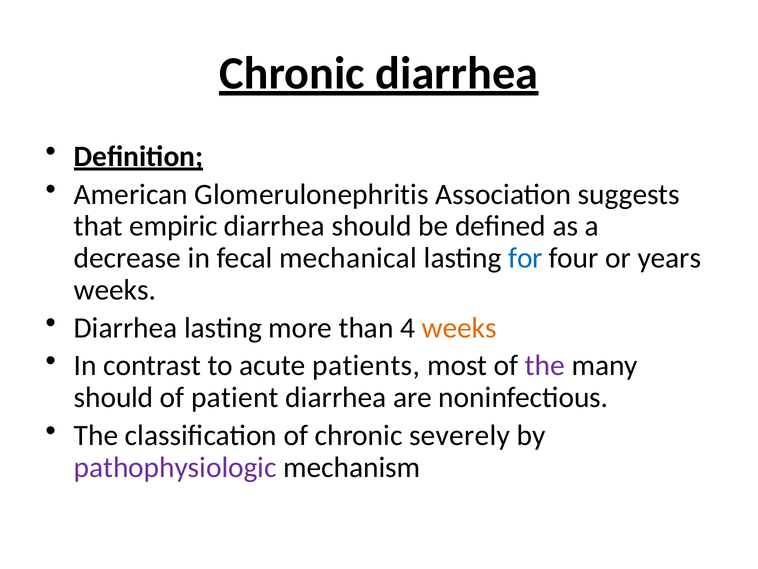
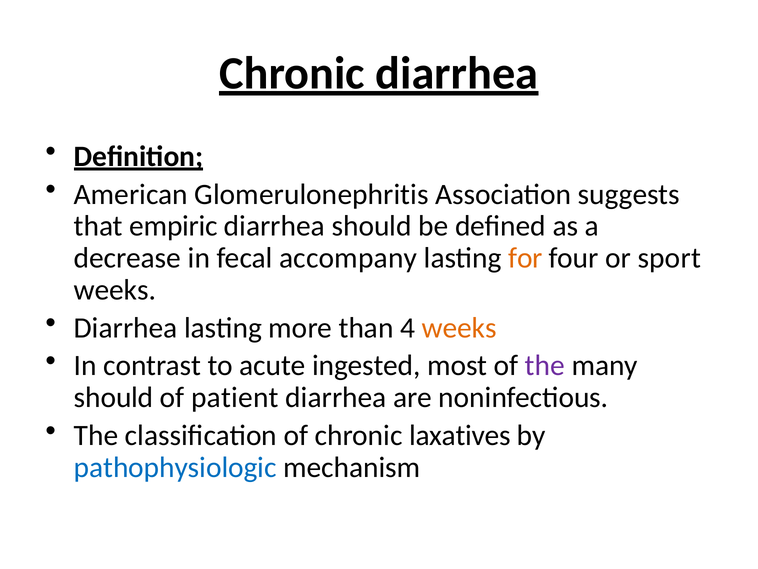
mechanical: mechanical -> accompany
for colour: blue -> orange
years: years -> sport
patients: patients -> ingested
severely: severely -> laxatives
pathophysiologic colour: purple -> blue
